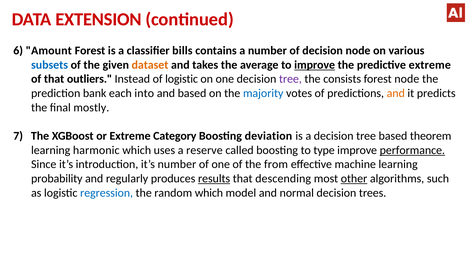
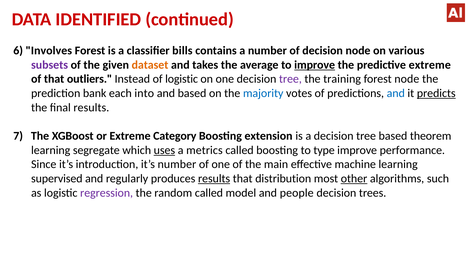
EXTENSION: EXTENSION -> IDENTIFIED
Amount: Amount -> Involves
subsets colour: blue -> purple
consists: consists -> training
and at (396, 93) colour: orange -> blue
predicts underline: none -> present
final mostly: mostly -> results
deviation: deviation -> extension
harmonic: harmonic -> segregate
uses underline: none -> present
reserve: reserve -> metrics
performance underline: present -> none
from: from -> main
probability: probability -> supervised
descending: descending -> distribution
regression colour: blue -> purple
random which: which -> called
normal: normal -> people
